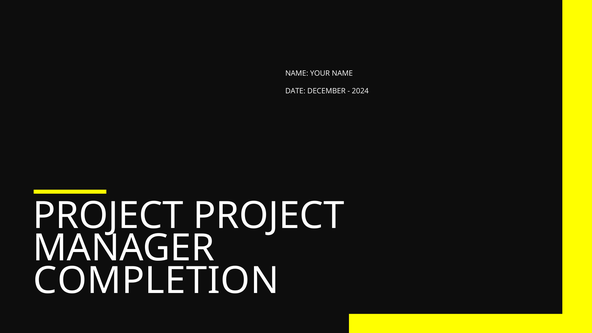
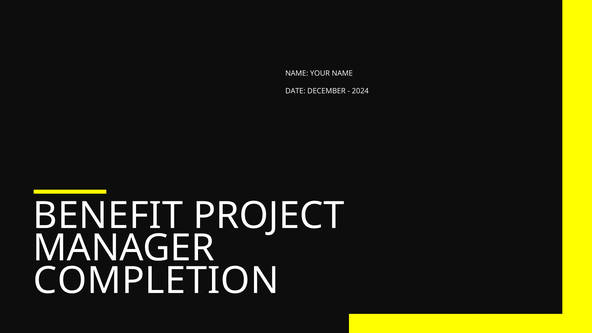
PROJECT at (108, 216): PROJECT -> BENEFIT
